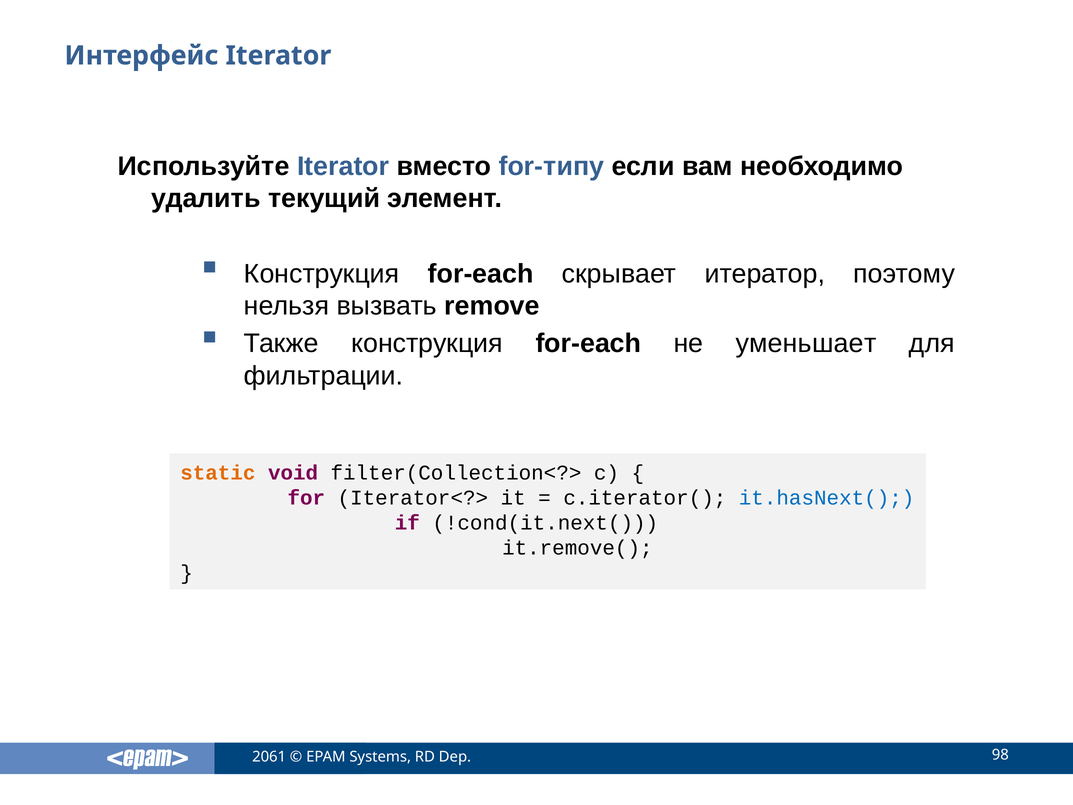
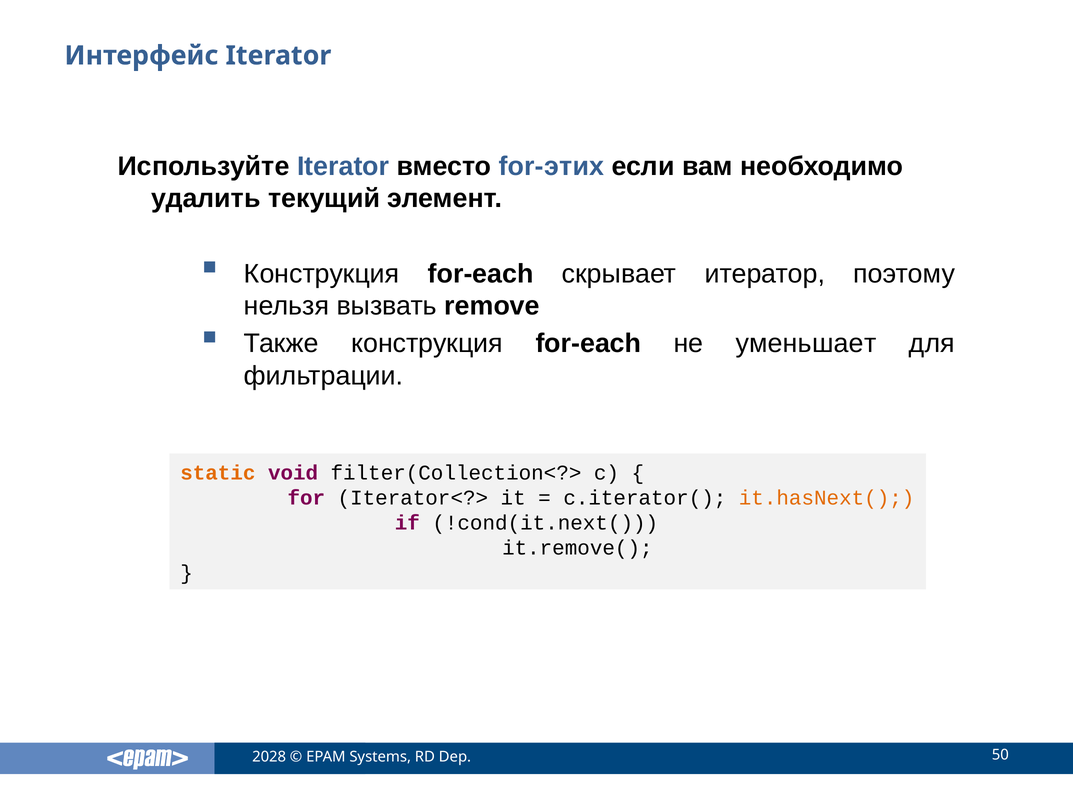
for-типу: for-типу -> for-этих
it.hasNext( colour: blue -> orange
2061: 2061 -> 2028
98: 98 -> 50
